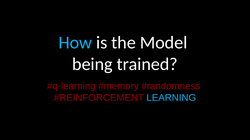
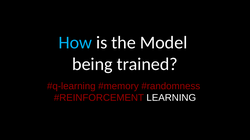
LEARNING colour: light blue -> white
